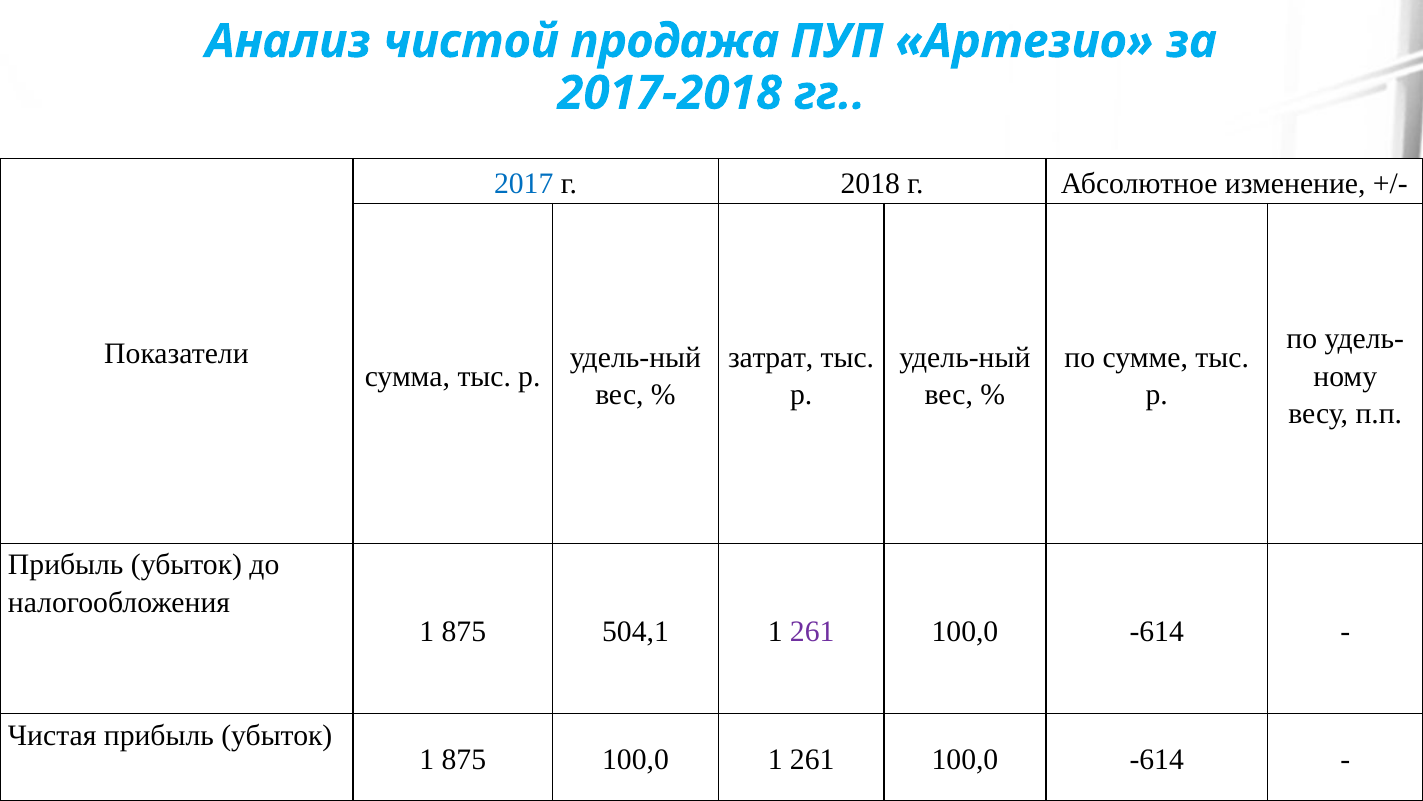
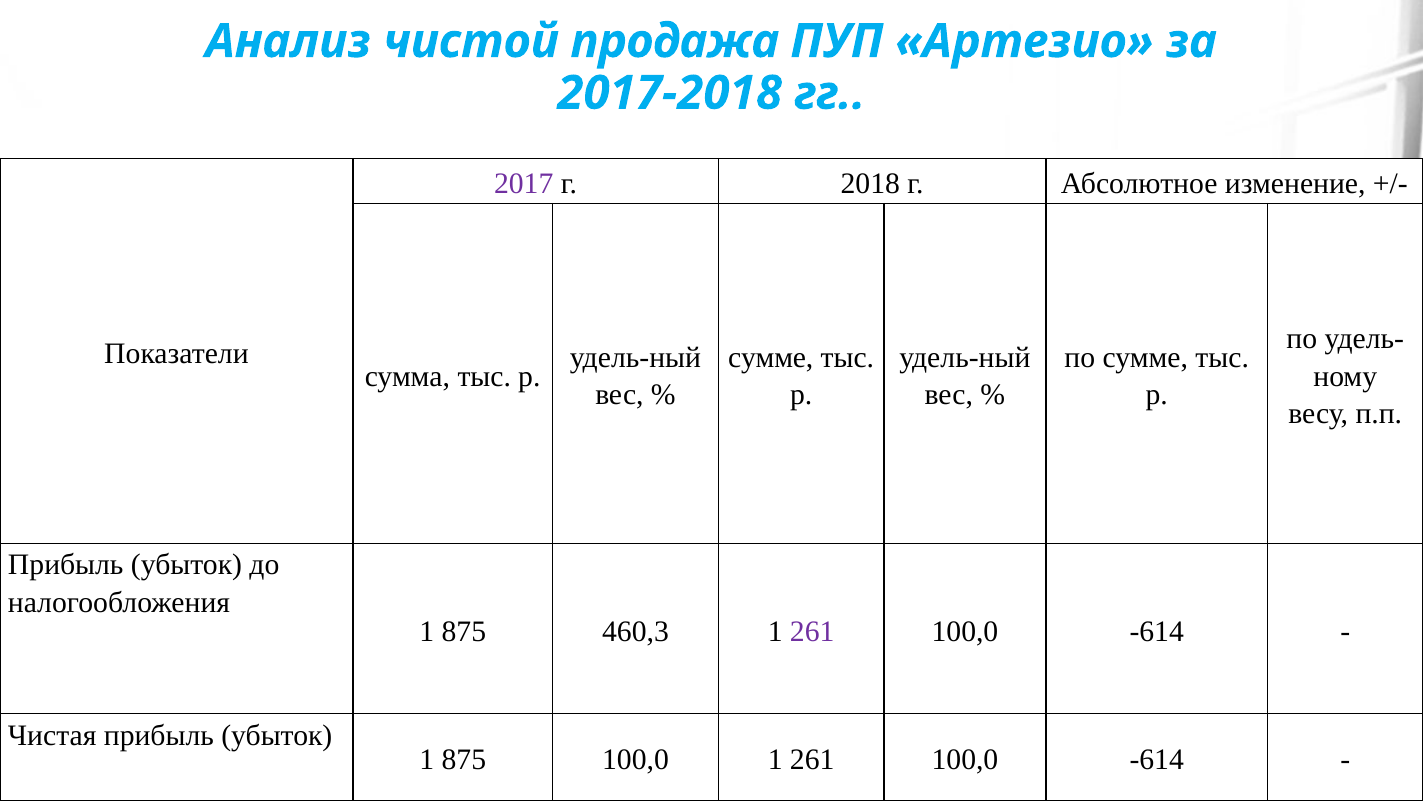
2017 colour: blue -> purple
затрат at (771, 357): затрат -> сумме
504,1: 504,1 -> 460,3
